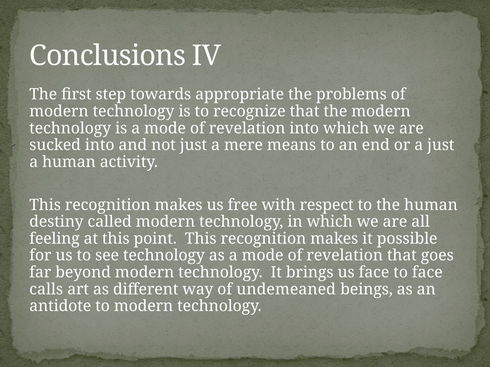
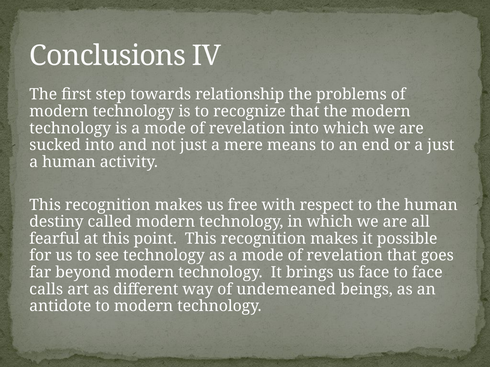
appropriate: appropriate -> relationship
feeling: feeling -> fearful
